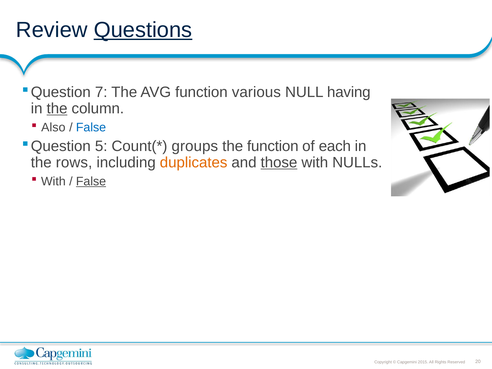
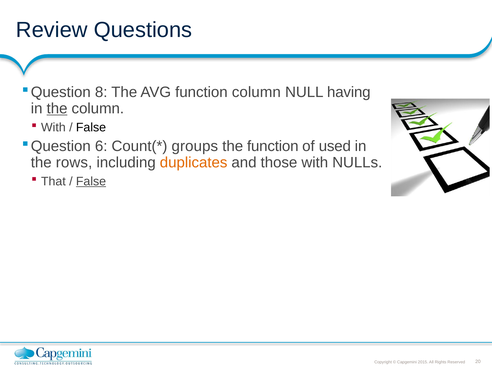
Questions underline: present -> none
7: 7 -> 8
function various: various -> column
Also at (53, 127): Also -> With
False at (91, 127) colour: blue -> black
5: 5 -> 6
each: each -> used
those underline: present -> none
With at (53, 181): With -> That
